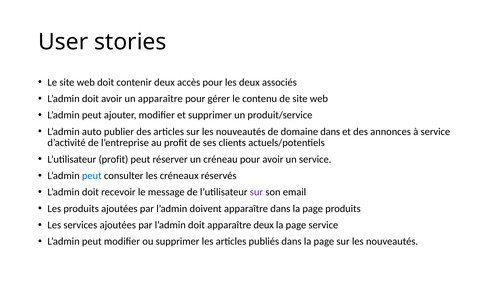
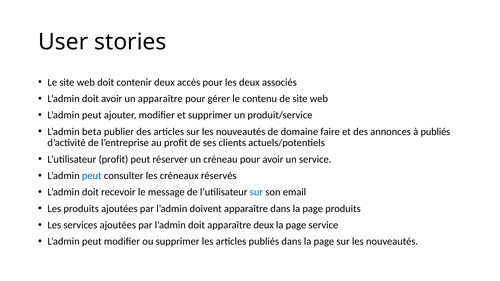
auto: auto -> beta
domaine dans: dans -> faire
à service: service -> publiés
sur at (256, 192) colour: purple -> blue
